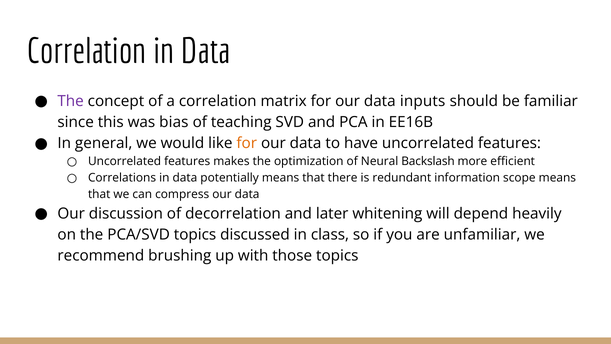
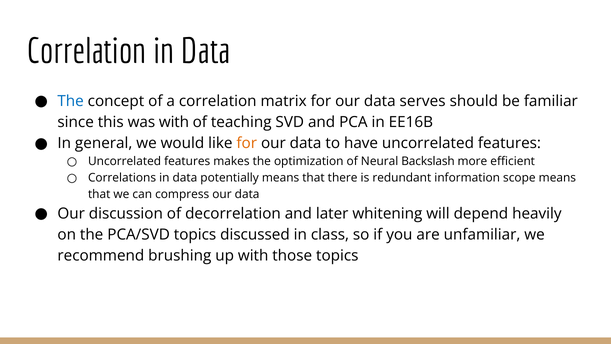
The at (71, 101) colour: purple -> blue
inputs: inputs -> serves
was bias: bias -> with
